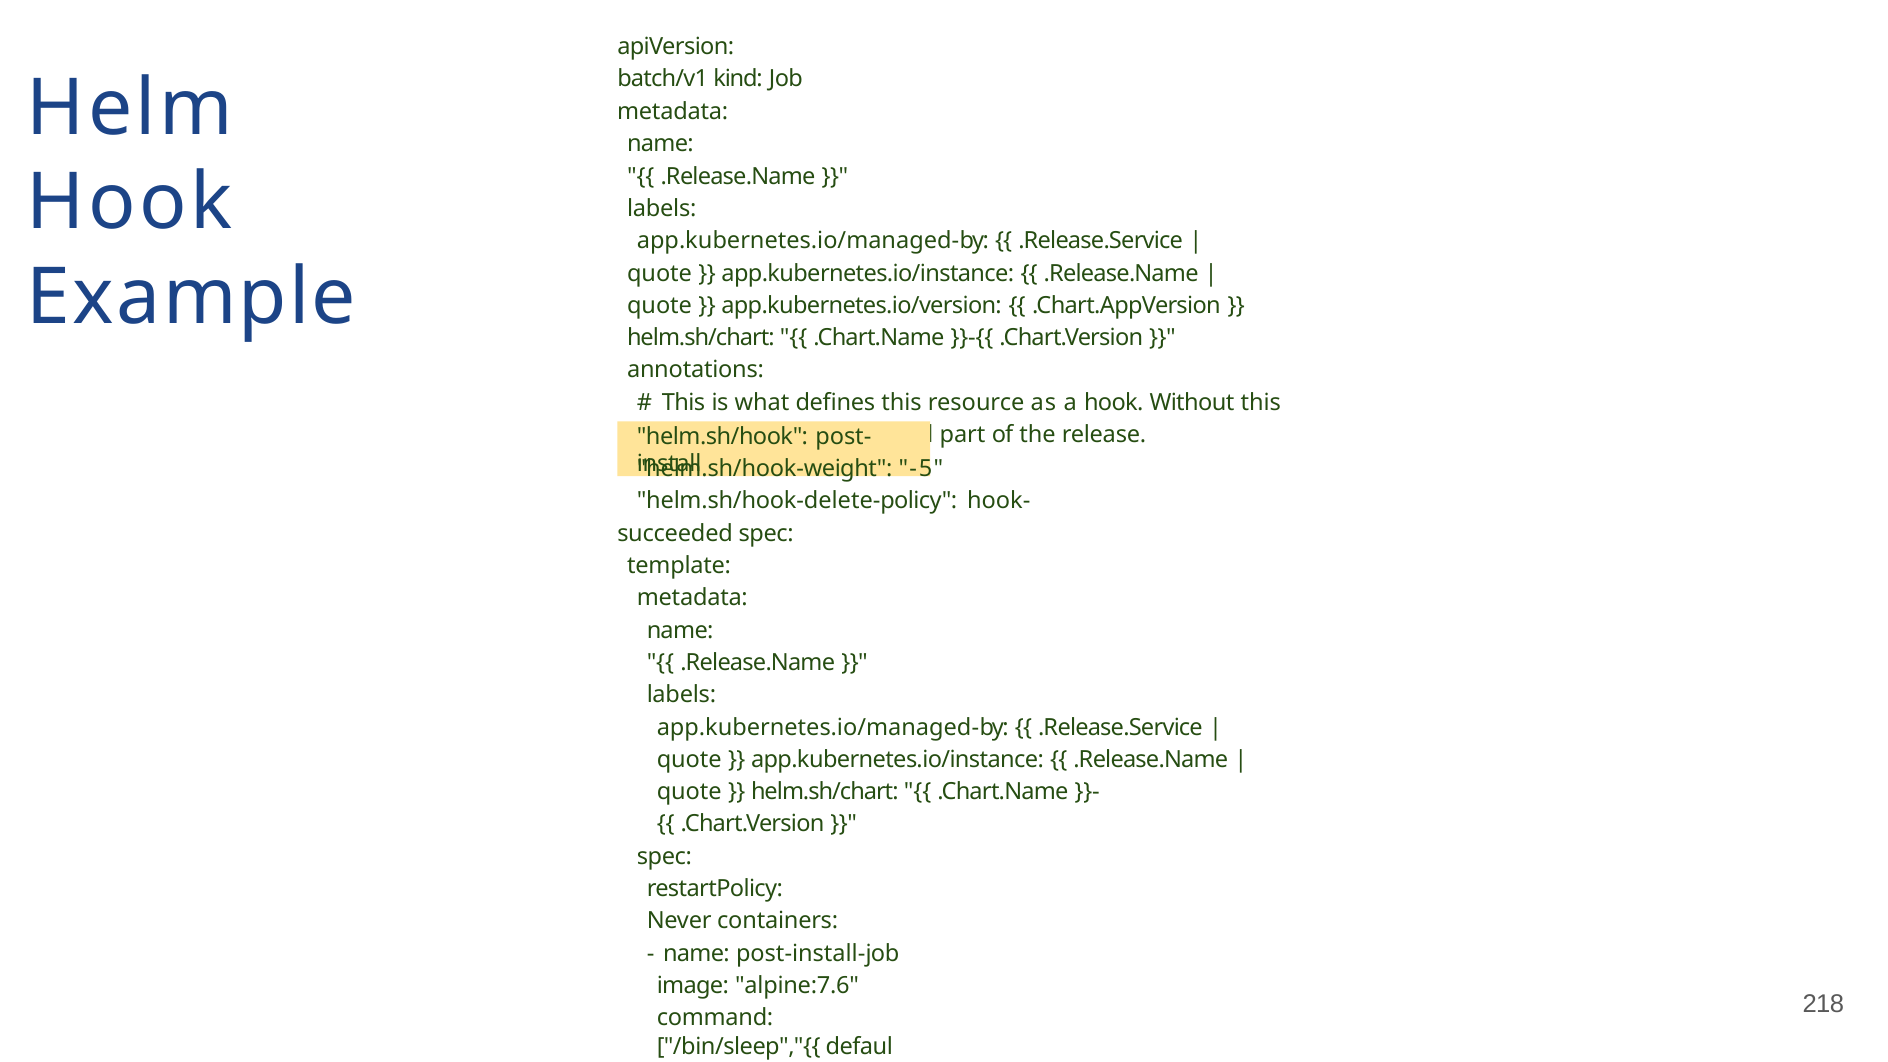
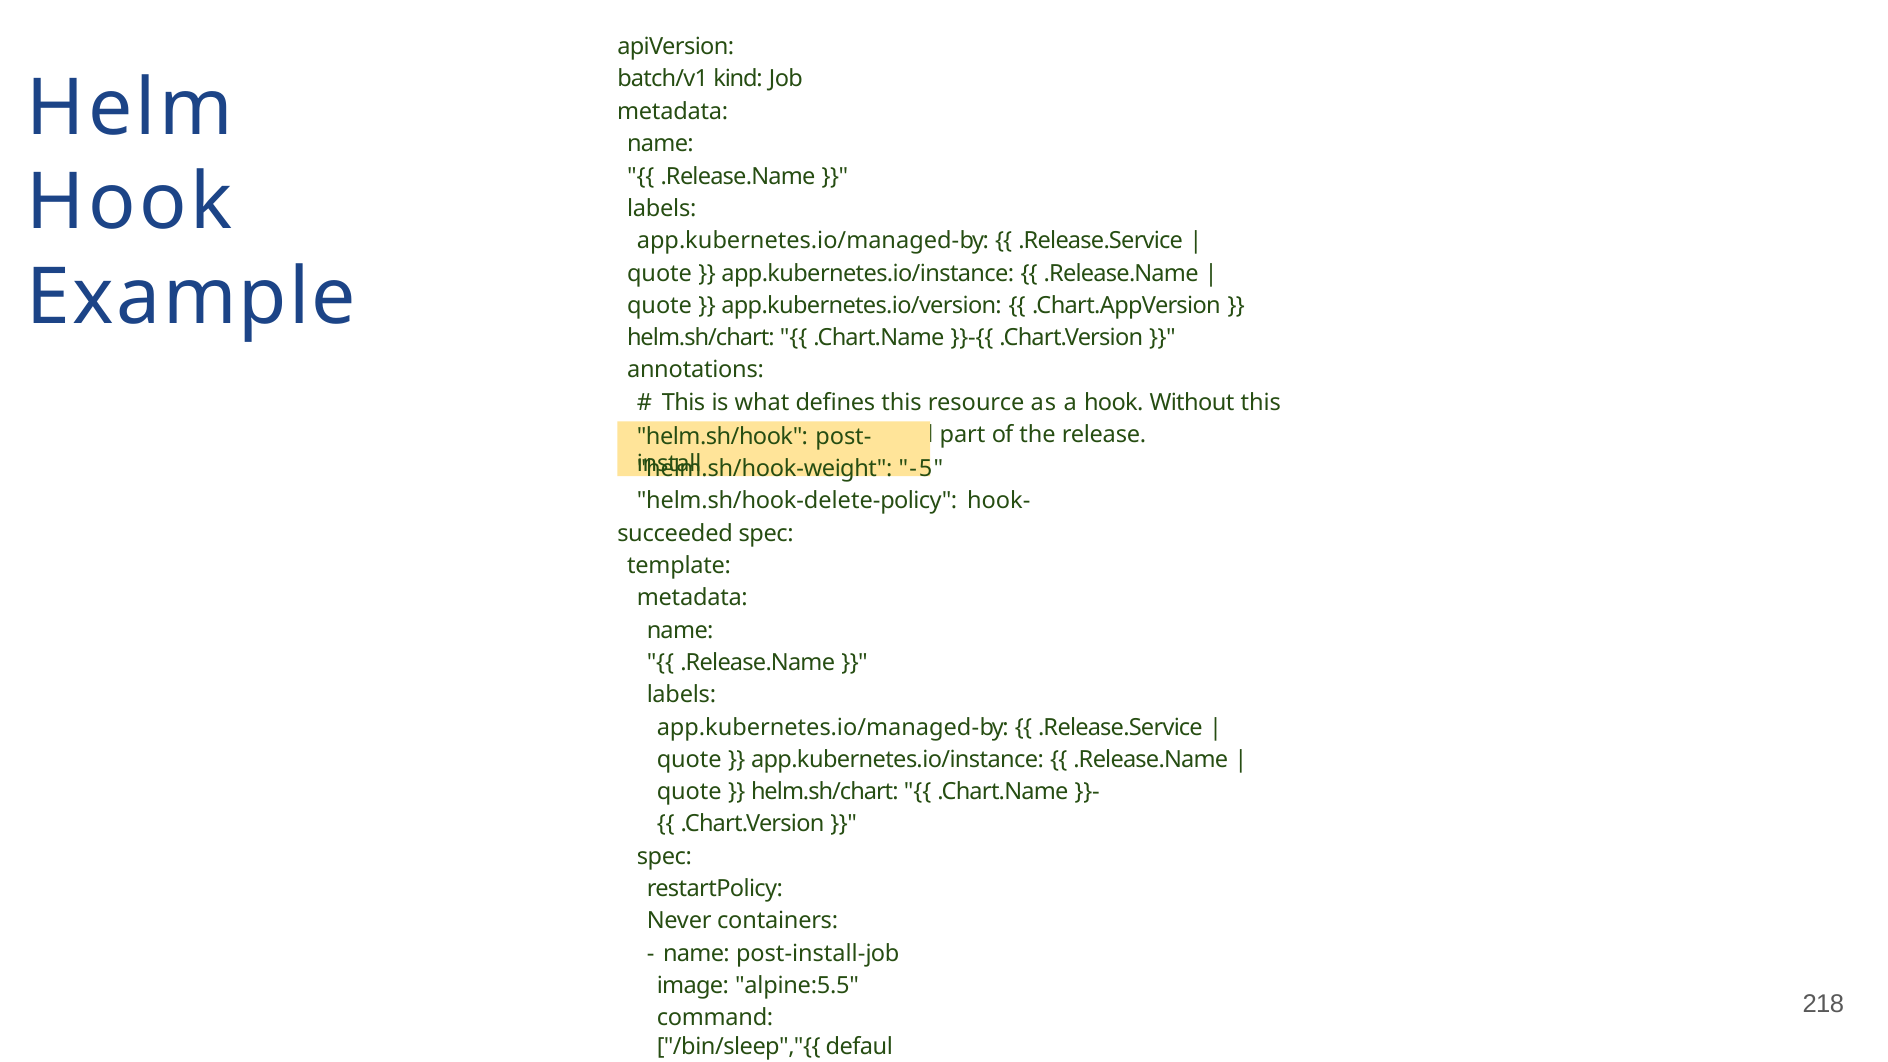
alpine:7.6: alpine:7.6 -> alpine:5.5
